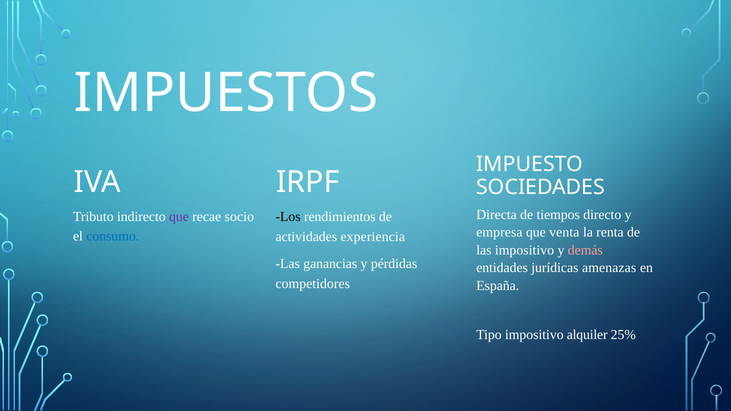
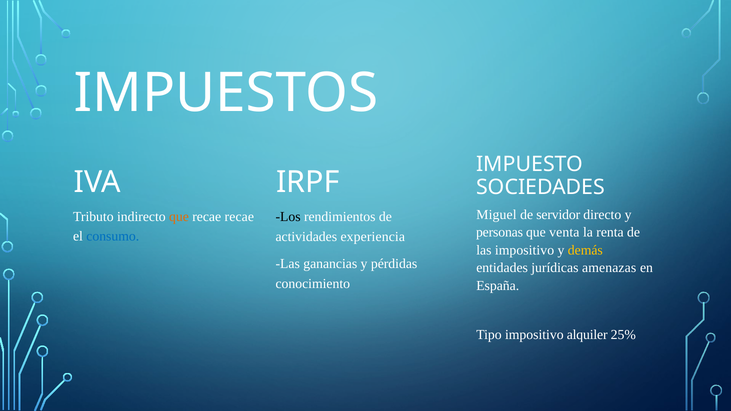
Directa: Directa -> Miguel
tiempos: tiempos -> servidor
que at (179, 217) colour: purple -> orange
recae socio: socio -> recae
empresa: empresa -> personas
demás colour: pink -> yellow
competidores: competidores -> conocimiento
